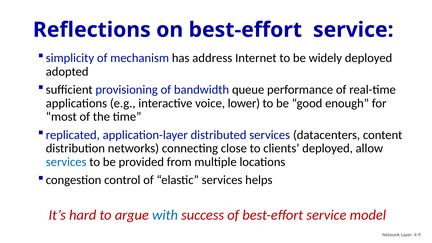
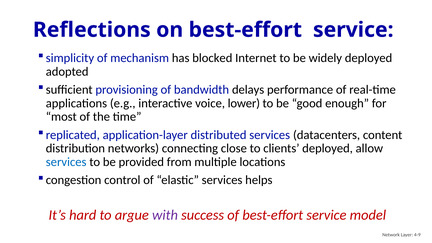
address: address -> blocked
queue: queue -> delays
with colour: blue -> purple
